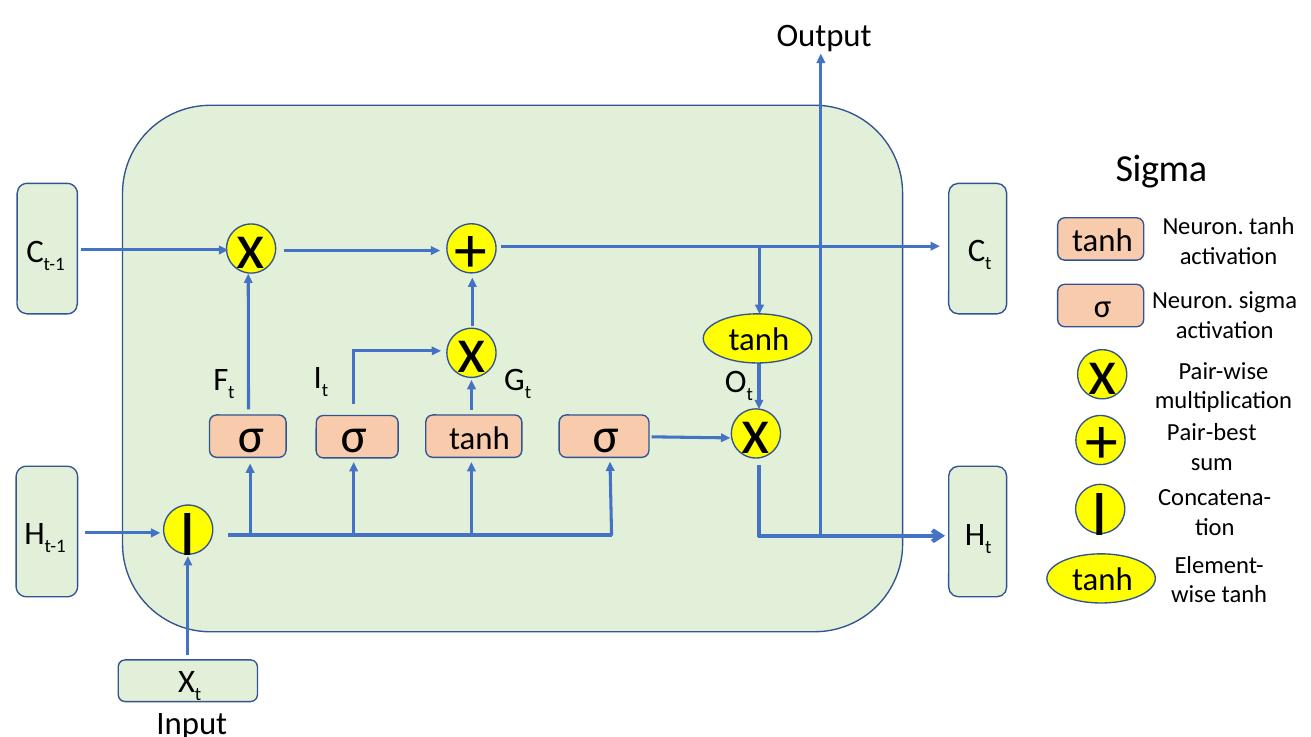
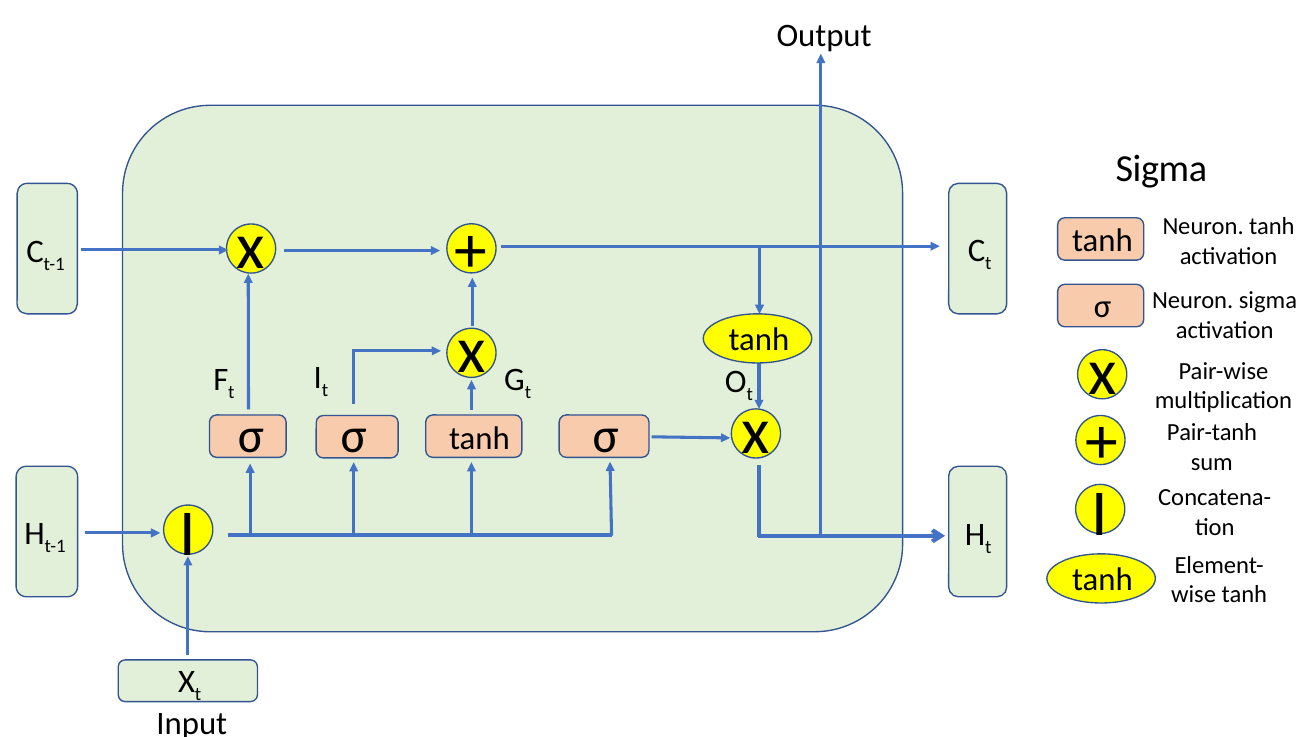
Pair-best: Pair-best -> Pair-tanh
